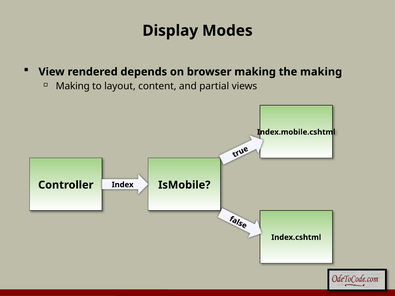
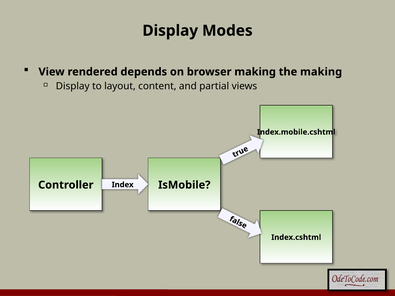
Making at (73, 86): Making -> Display
